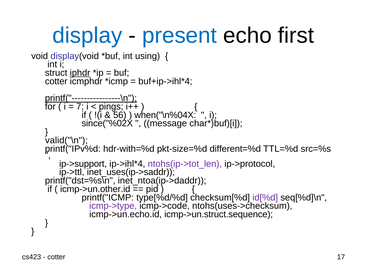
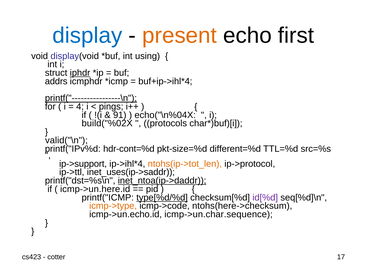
present colour: blue -> orange
cotter at (56, 81): cotter -> addrs
7: 7 -> 4
56: 56 -> 91
when("\n%04X: when("\n%04X -> echo("\n%04X
since("%02X: since("%02X -> build("%02X
message: message -> protocols
hdr-with=%d: hdr-with=%d -> hdr-cont=%d
ntohs(ip->tot_len colour: purple -> orange
inet_ntoa(ip->daddr underline: none -> present
icmp->un.other.id: icmp->un.other.id -> icmp->un.here.id
type[%d/%d underline: none -> present
icmp->type colour: purple -> orange
ntohs(uses->checksum: ntohs(uses->checksum -> ntohs(here->checksum
icmp->un.struct.sequence: icmp->un.struct.sequence -> icmp->un.char.sequence
